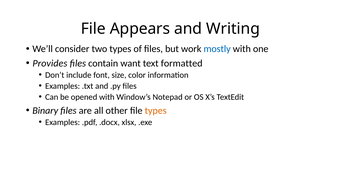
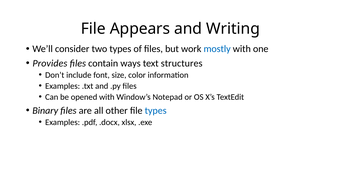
want: want -> ways
formatted: formatted -> structures
types at (156, 110) colour: orange -> blue
